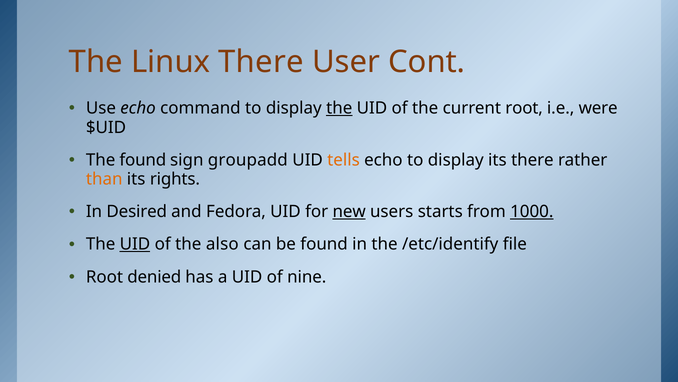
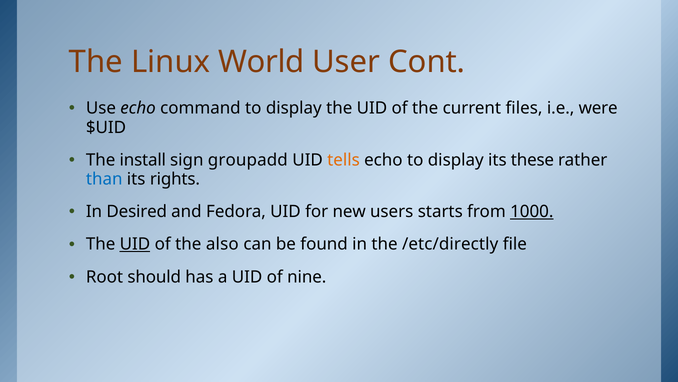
Linux There: There -> World
the at (339, 108) underline: present -> none
current root: root -> files
The found: found -> install
its there: there -> these
than colour: orange -> blue
new underline: present -> none
/etc/identify: /etc/identify -> /etc/directly
denied: denied -> should
